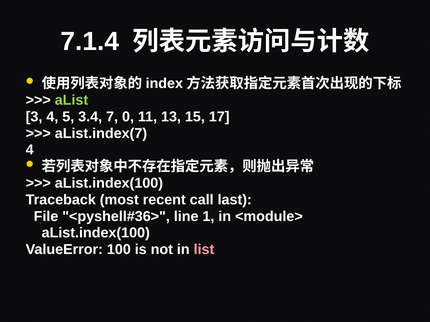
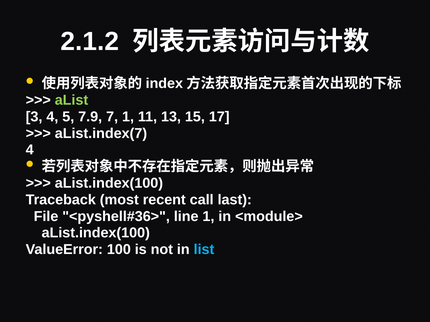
7.1.4: 7.1.4 -> 2.1.2
3.4: 3.4 -> 7.9
7 0: 0 -> 1
list colour: pink -> light blue
